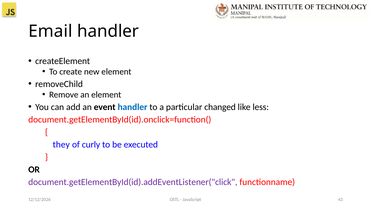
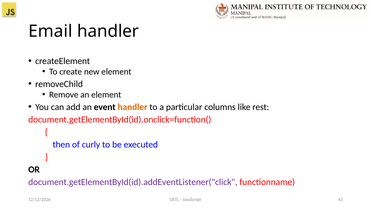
handler at (132, 107) colour: blue -> orange
changed: changed -> columns
less: less -> rest
they: they -> then
